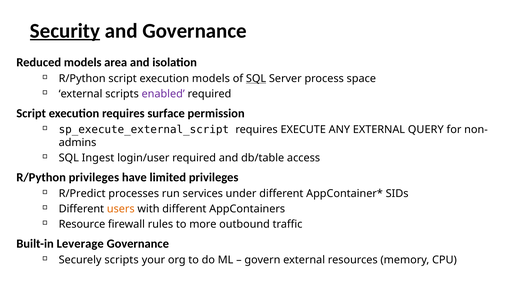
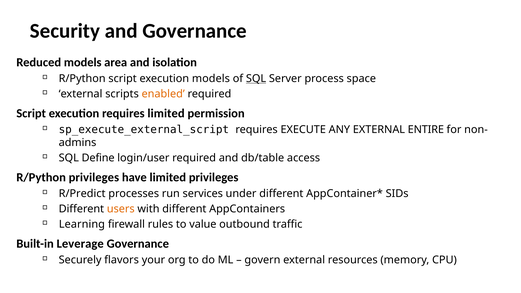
Security underline: present -> none
enabled colour: purple -> orange
requires surface: surface -> limited
QUERY: QUERY -> ENTIRE
Ingest: Ingest -> Define
Resource: Resource -> Learning
more: more -> value
Securely scripts: scripts -> flavors
